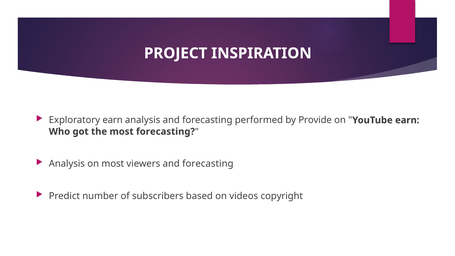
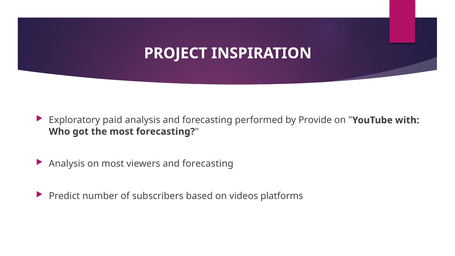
Exploratory earn: earn -> paid
YouTube earn: earn -> with
copyright: copyright -> platforms
